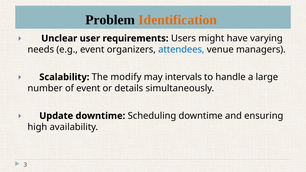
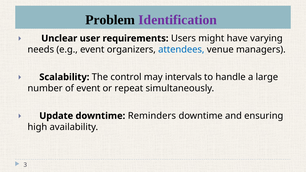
Identification colour: orange -> purple
modify: modify -> control
details: details -> repeat
Scheduling: Scheduling -> Reminders
